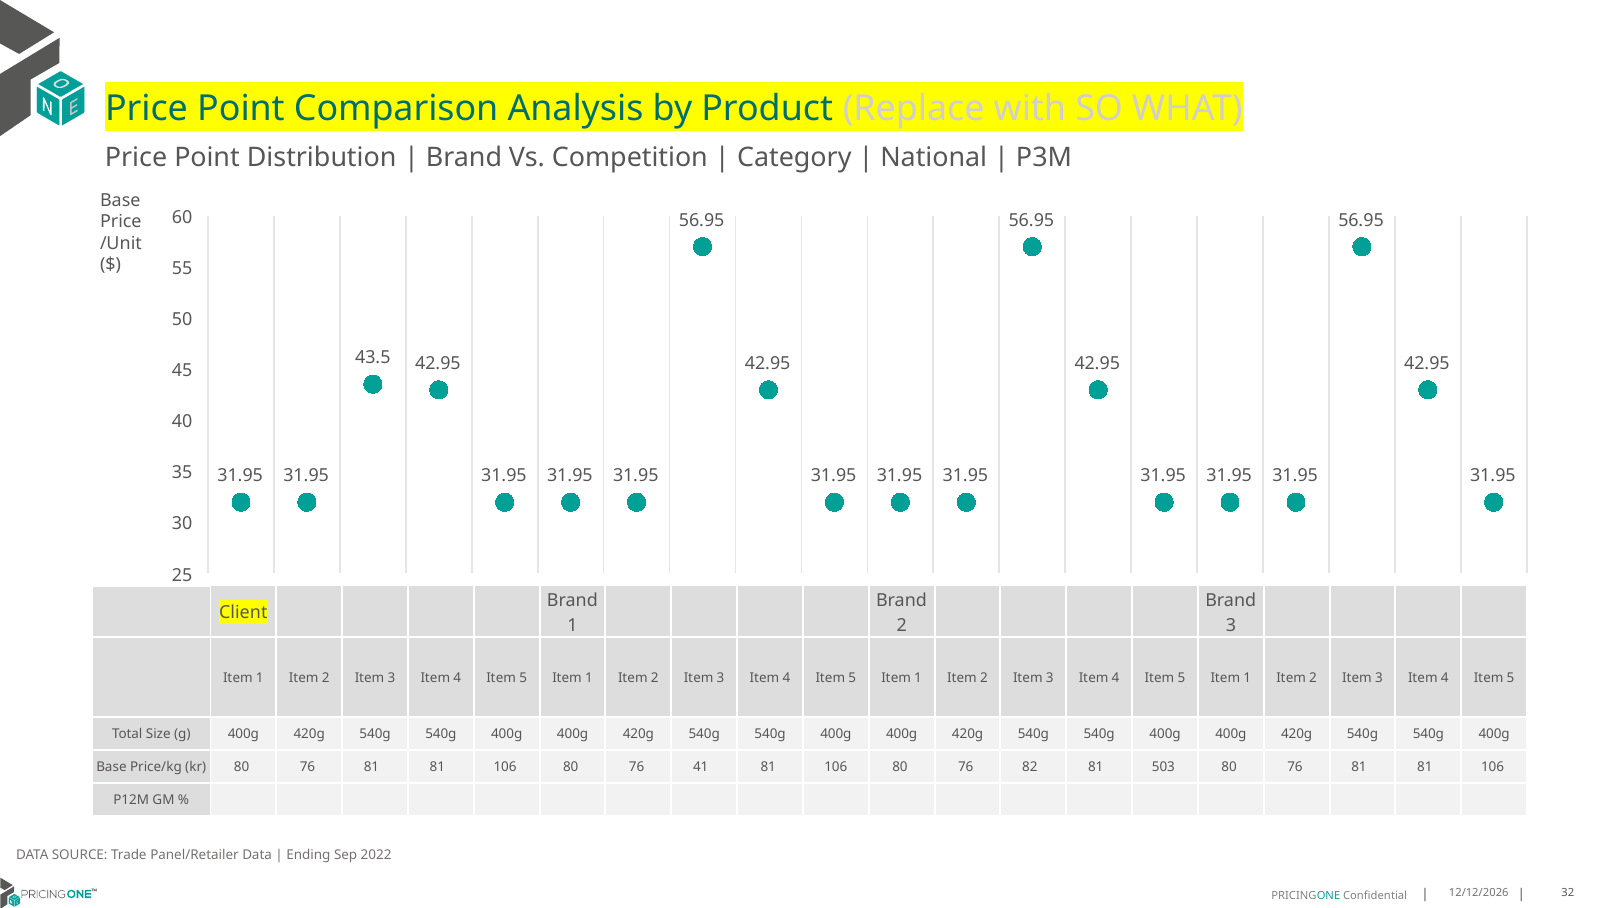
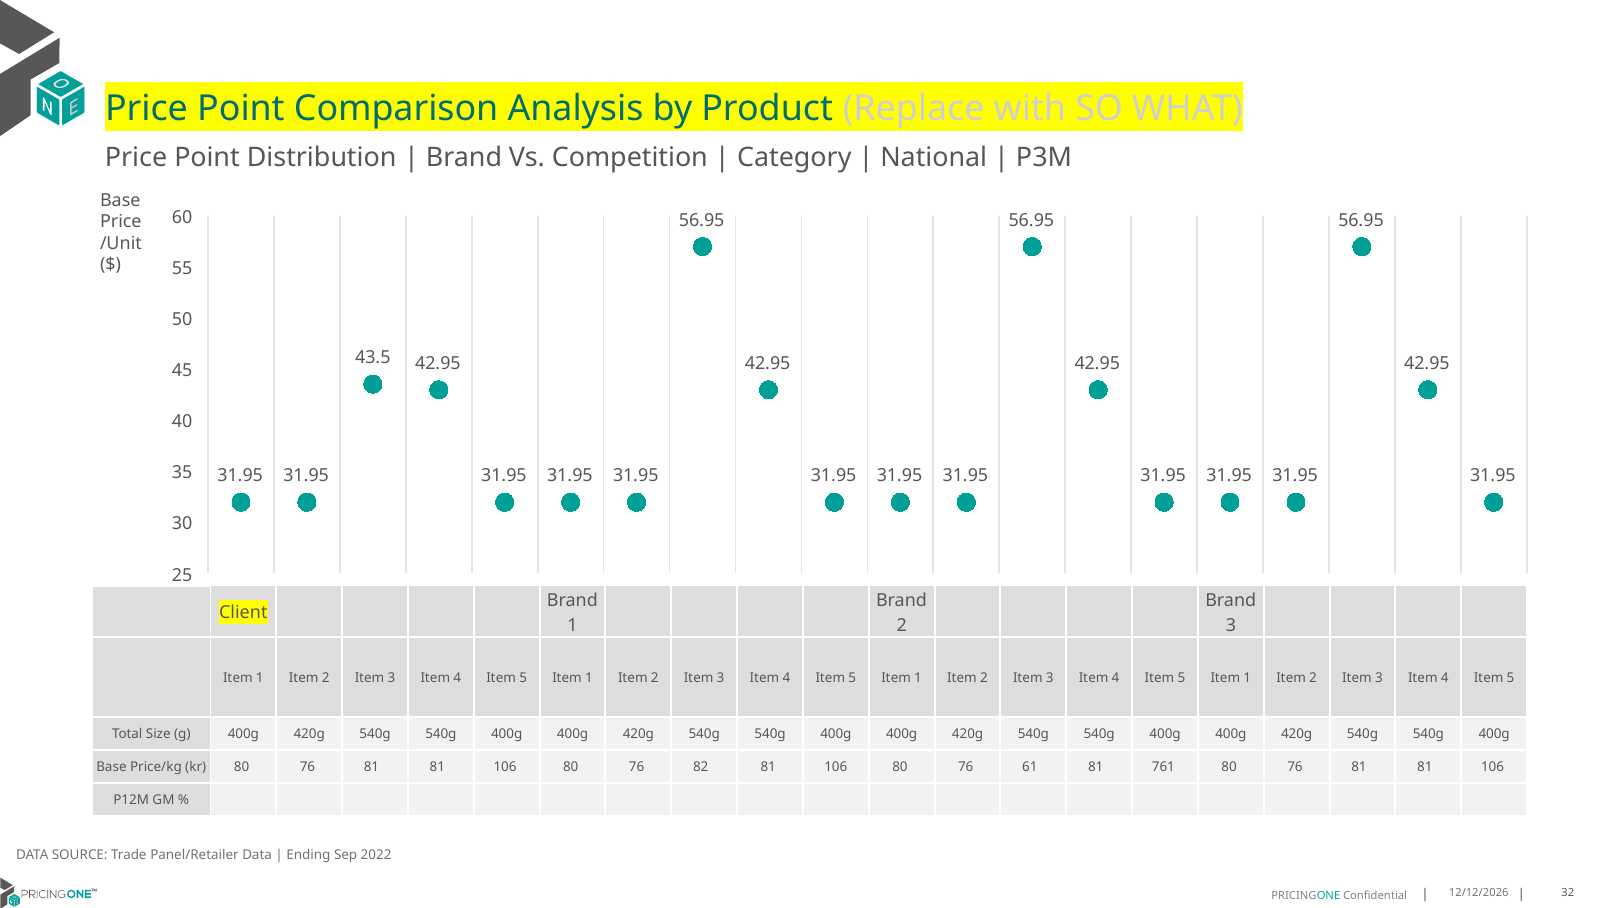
41: 41 -> 82
82: 82 -> 61
503: 503 -> 761
